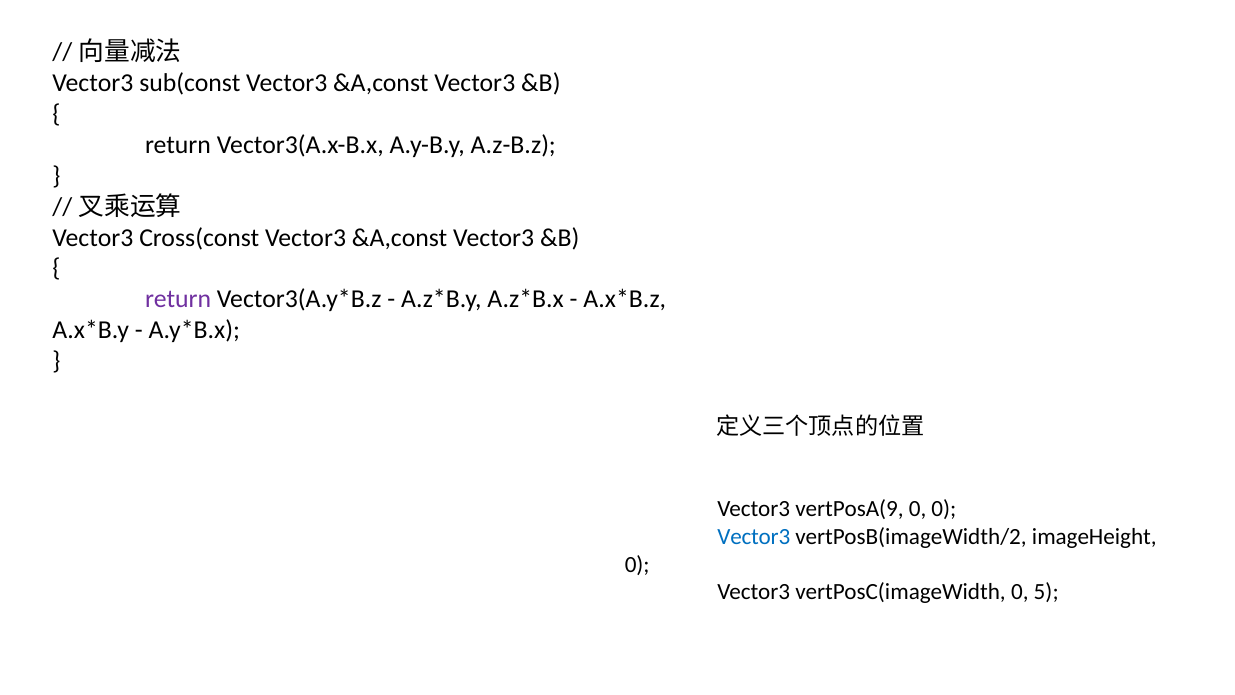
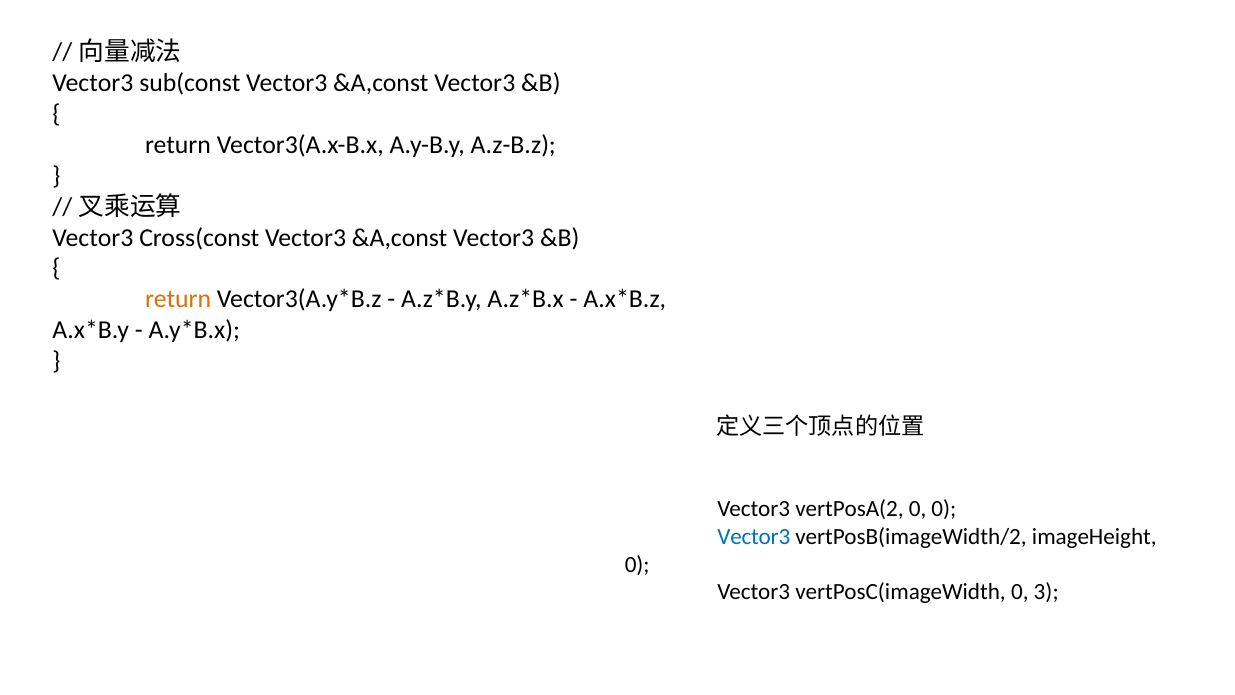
return at (178, 299) colour: purple -> orange
vertPosA(9: vertPosA(9 -> vertPosA(2
5: 5 -> 3
